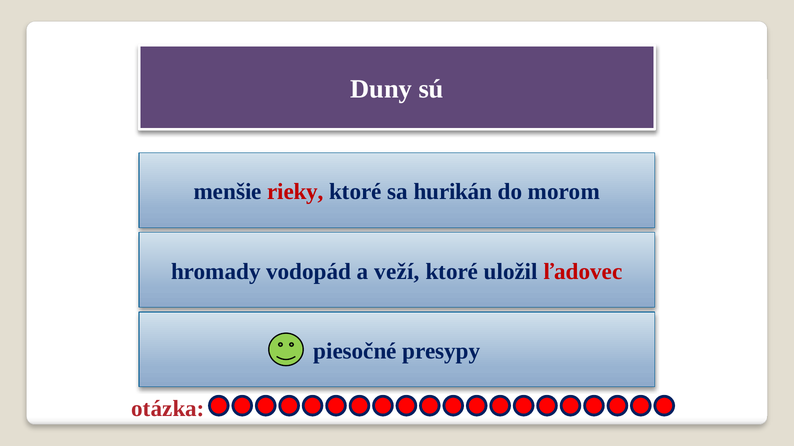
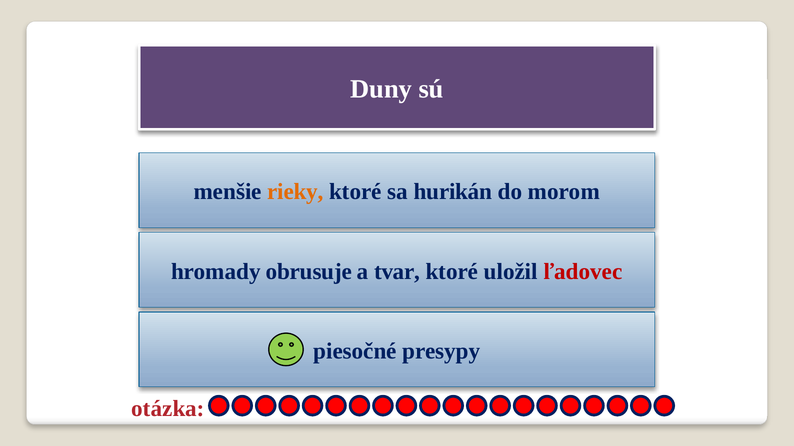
rieky colour: red -> orange
vodopád: vodopád -> obrusuje
veží: veží -> tvar
